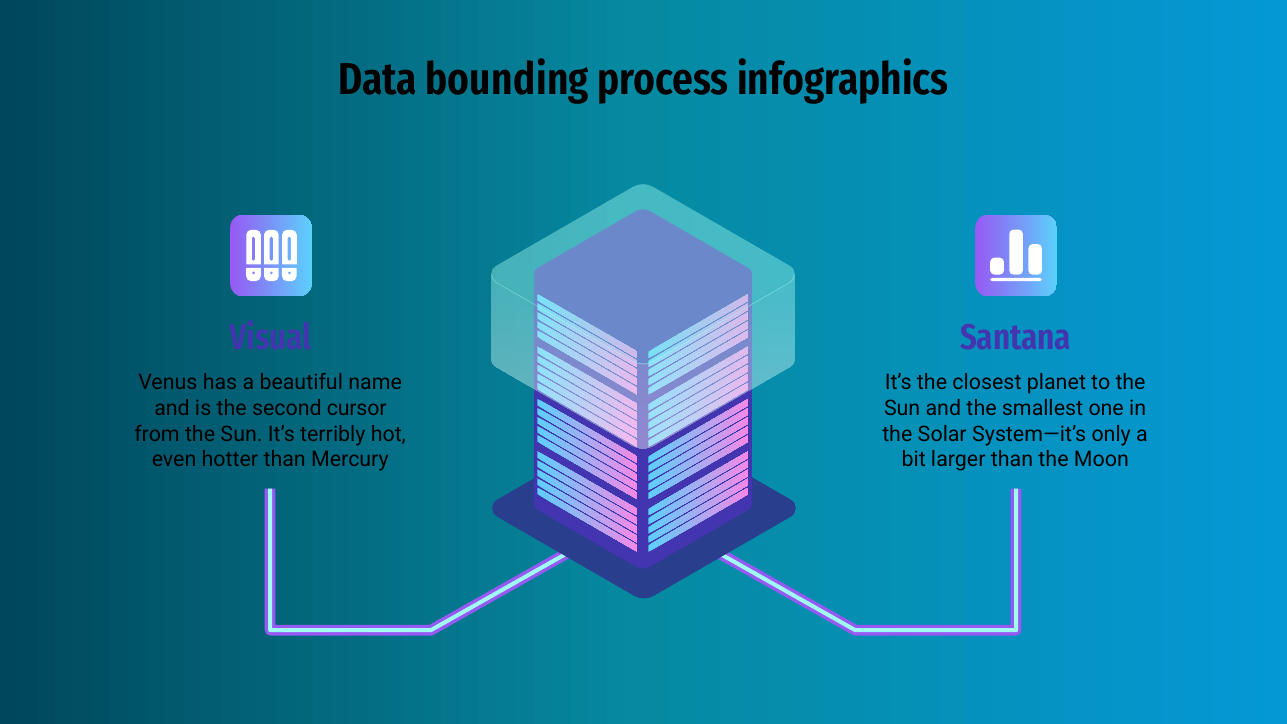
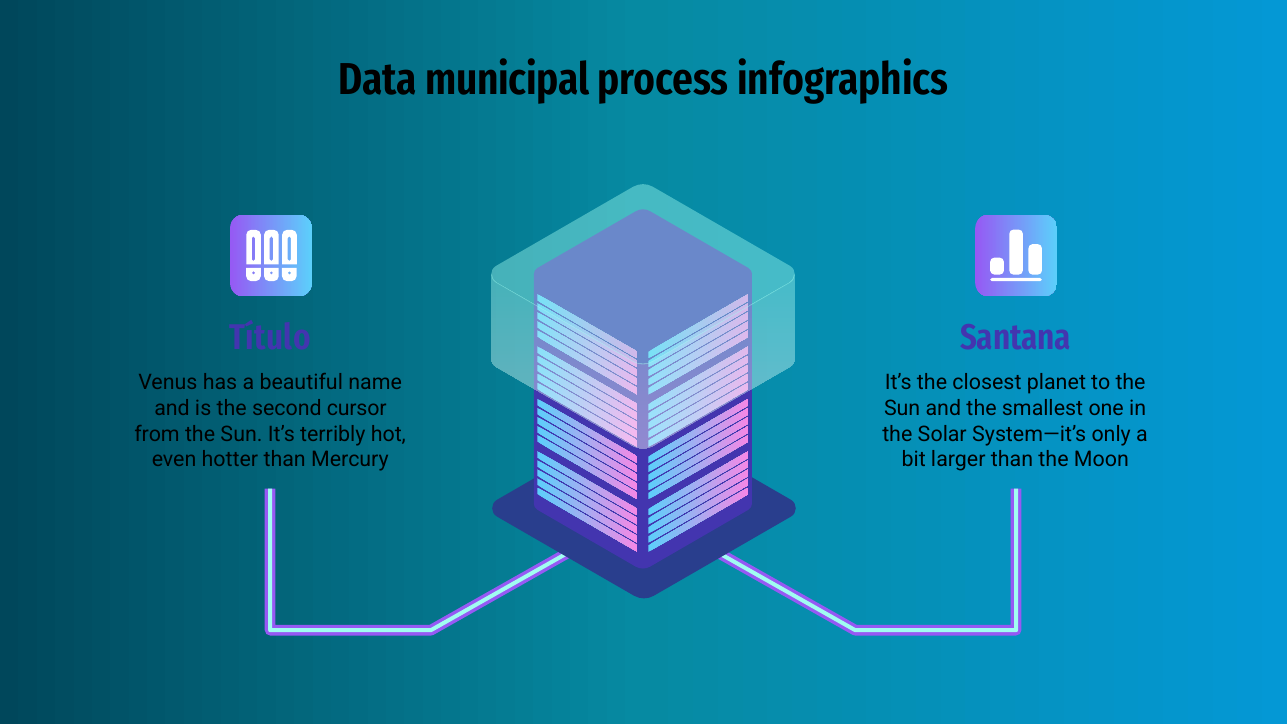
bounding: bounding -> municipal
Visual: Visual -> Título
